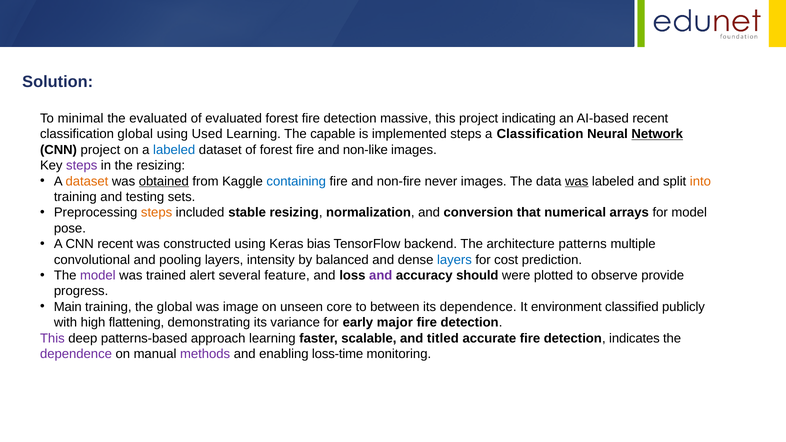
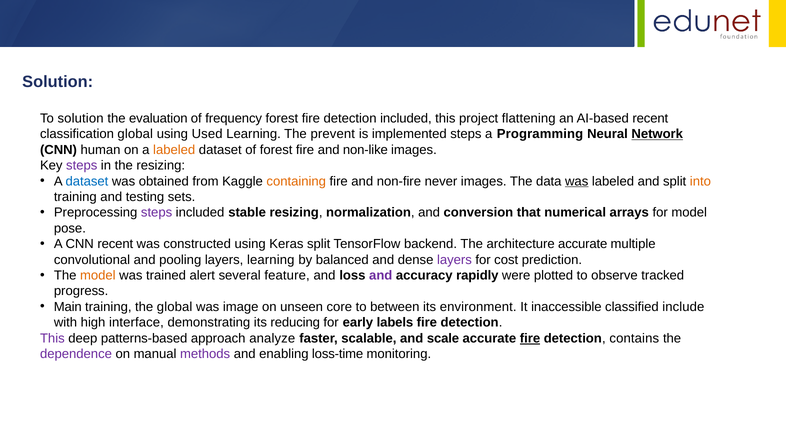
To minimal: minimal -> solution
the evaluated: evaluated -> evaluation
of evaluated: evaluated -> frequency
detection massive: massive -> included
indicating: indicating -> flattening
capable: capable -> prevent
a Classification: Classification -> Programming
CNN project: project -> human
labeled at (174, 150) colour: blue -> orange
dataset at (87, 181) colour: orange -> blue
obtained underline: present -> none
containing colour: blue -> orange
steps at (157, 213) colour: orange -> purple
Keras bias: bias -> split
architecture patterns: patterns -> accurate
layers intensity: intensity -> learning
layers at (454, 260) colour: blue -> purple
model at (98, 276) colour: purple -> orange
should: should -> rapidly
provide: provide -> tracked
its dependence: dependence -> environment
environment: environment -> inaccessible
publicly: publicly -> include
flattening: flattening -> interface
variance: variance -> reducing
major: major -> labels
approach learning: learning -> analyze
titled: titled -> scale
fire at (530, 338) underline: none -> present
indicates: indicates -> contains
